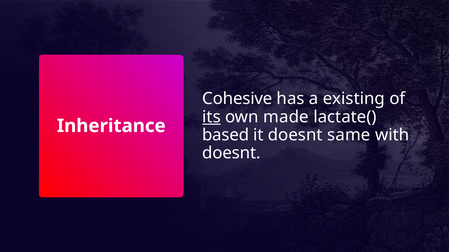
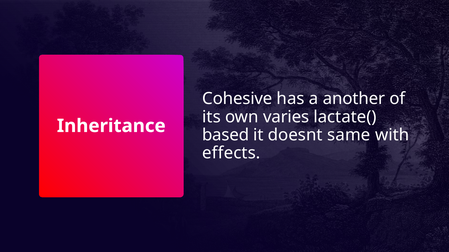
existing: existing -> another
its underline: present -> none
made: made -> varies
doesnt at (231, 153): doesnt -> effects
